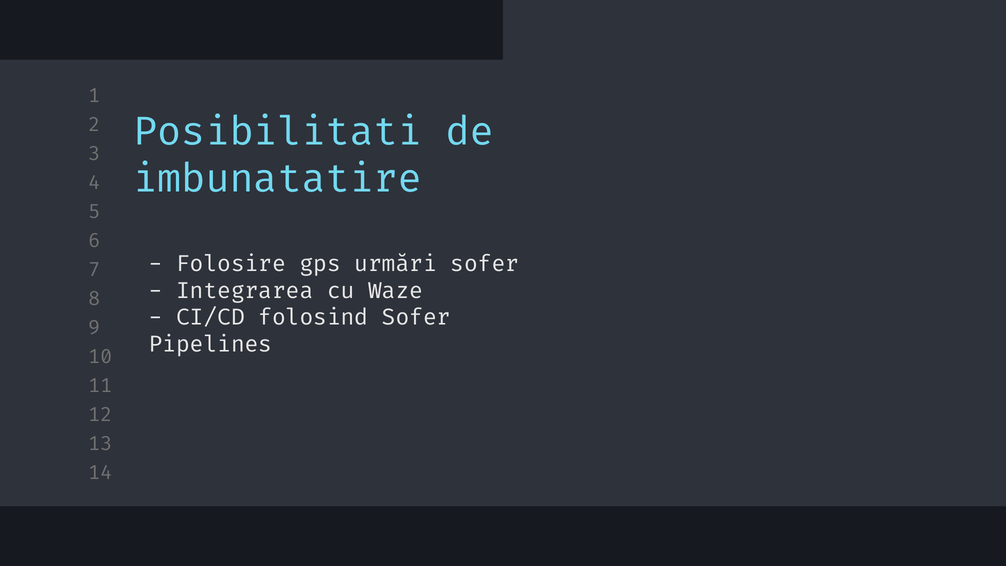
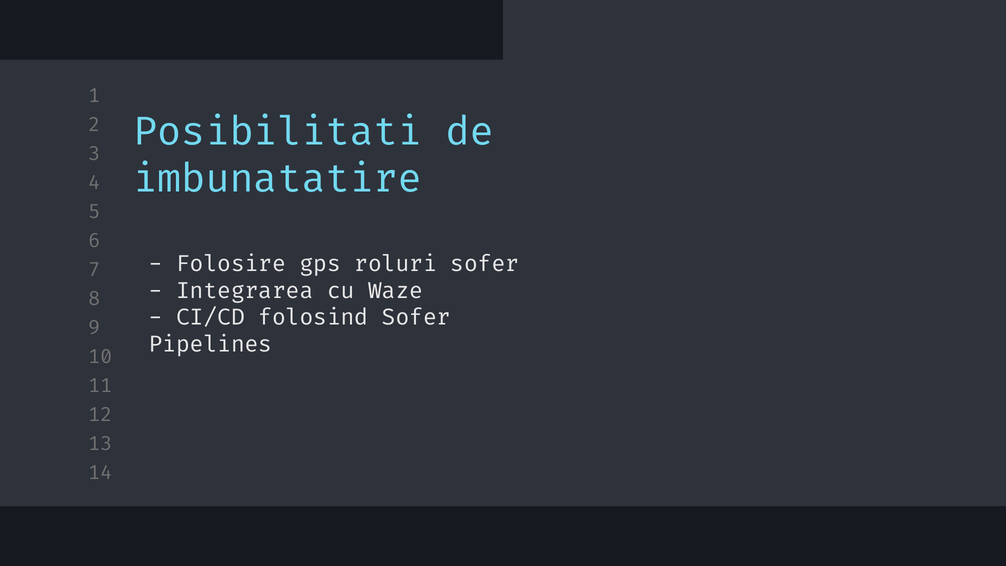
urmări: urmări -> roluri
